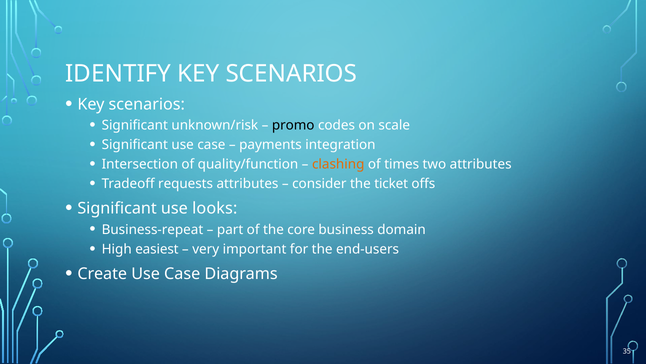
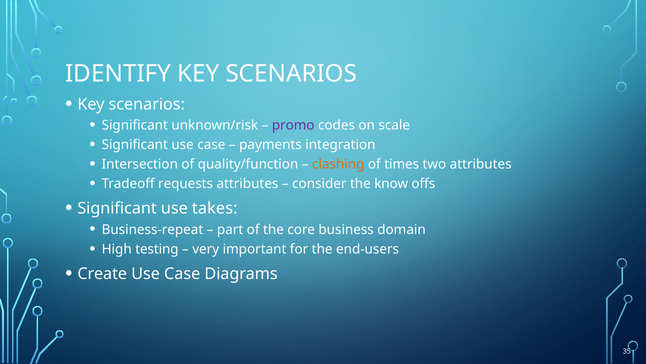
promo colour: black -> purple
ticket: ticket -> know
looks: looks -> takes
easiest: easiest -> testing
